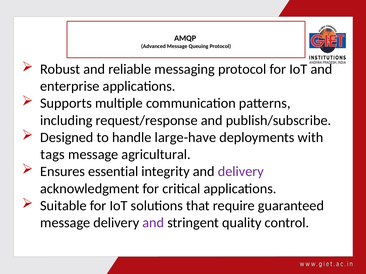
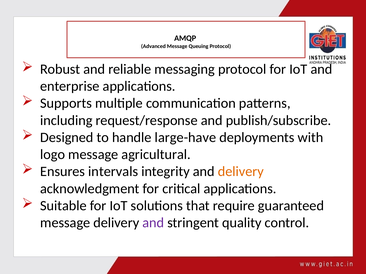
tags: tags -> logo
essential: essential -> intervals
delivery at (241, 172) colour: purple -> orange
